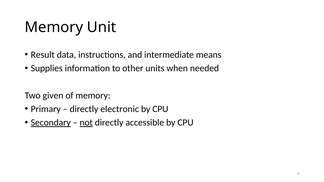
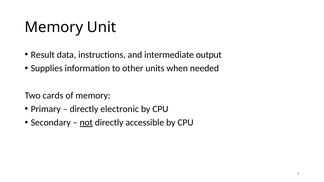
means: means -> output
given: given -> cards
Secondary underline: present -> none
